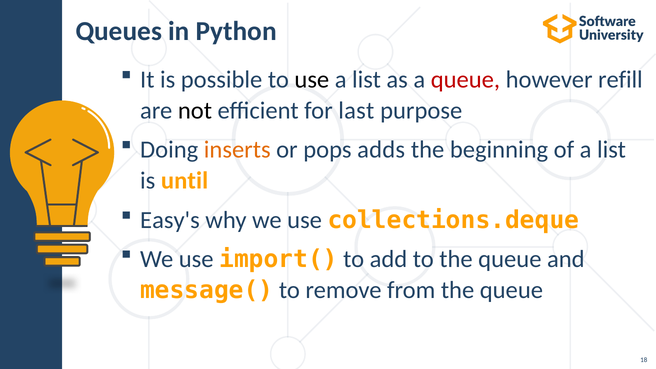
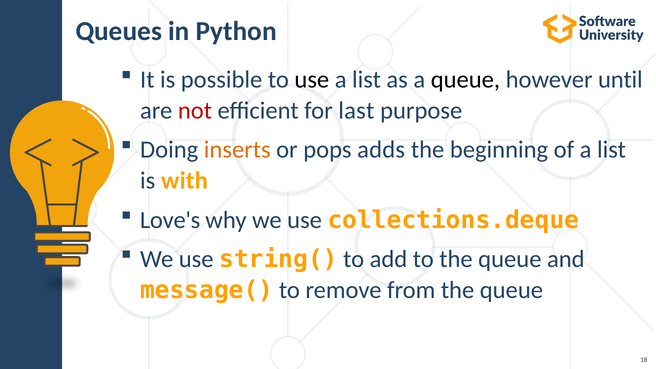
queue at (465, 80) colour: red -> black
refill: refill -> until
not colour: black -> red
until: until -> with
Easy's: Easy's -> Love's
import(: import( -> string(
